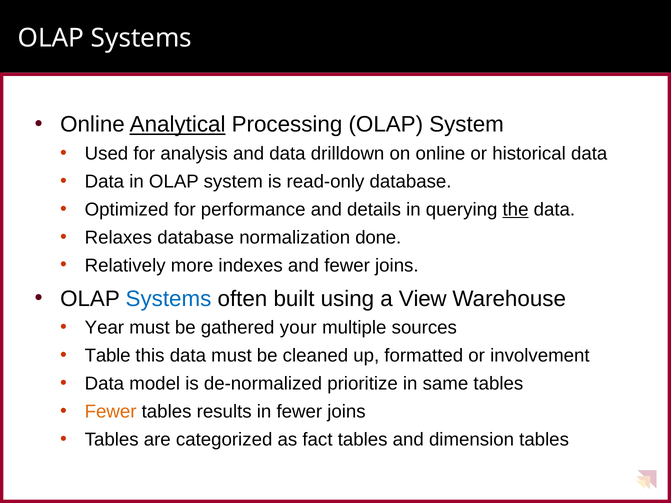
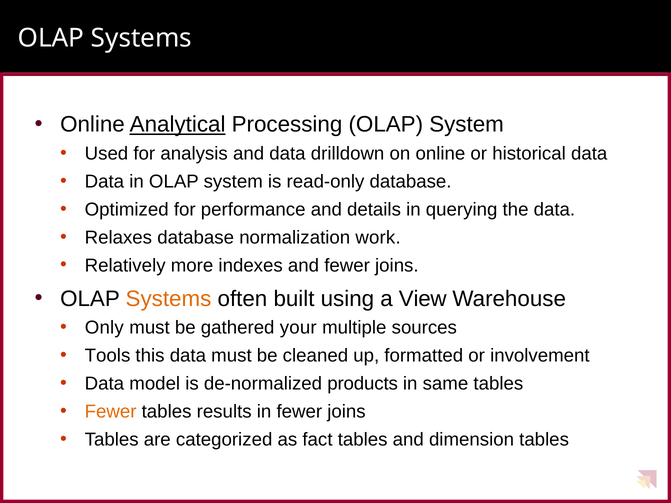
the underline: present -> none
done: done -> work
Systems at (168, 299) colour: blue -> orange
Year: Year -> Only
Table: Table -> Tools
prioritize: prioritize -> products
